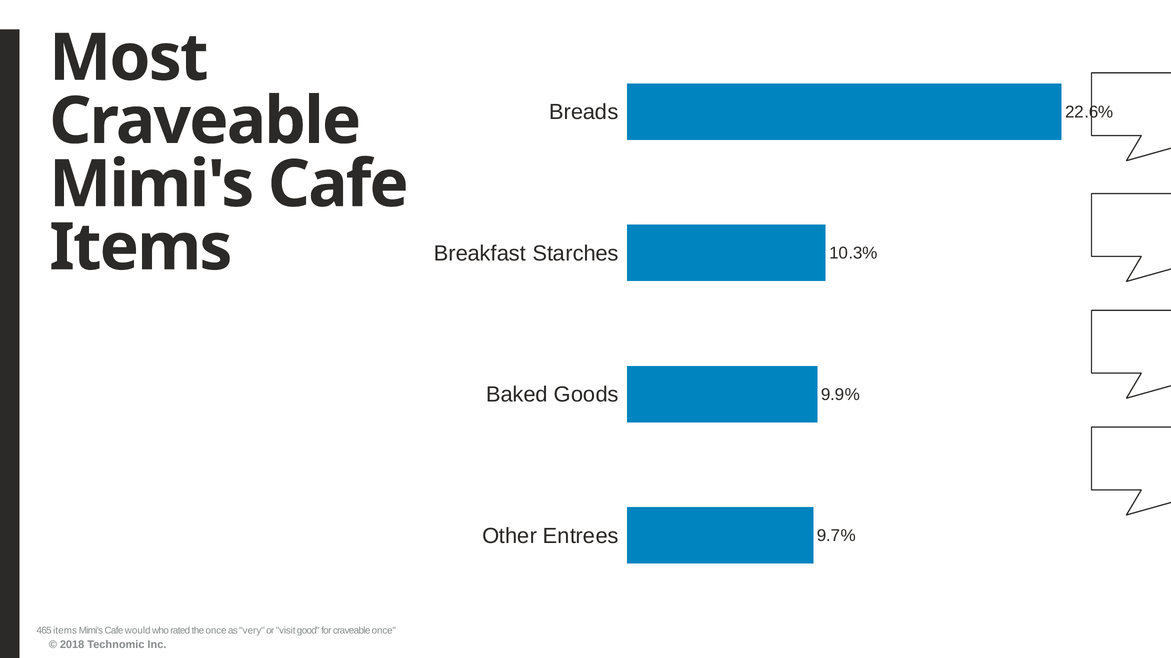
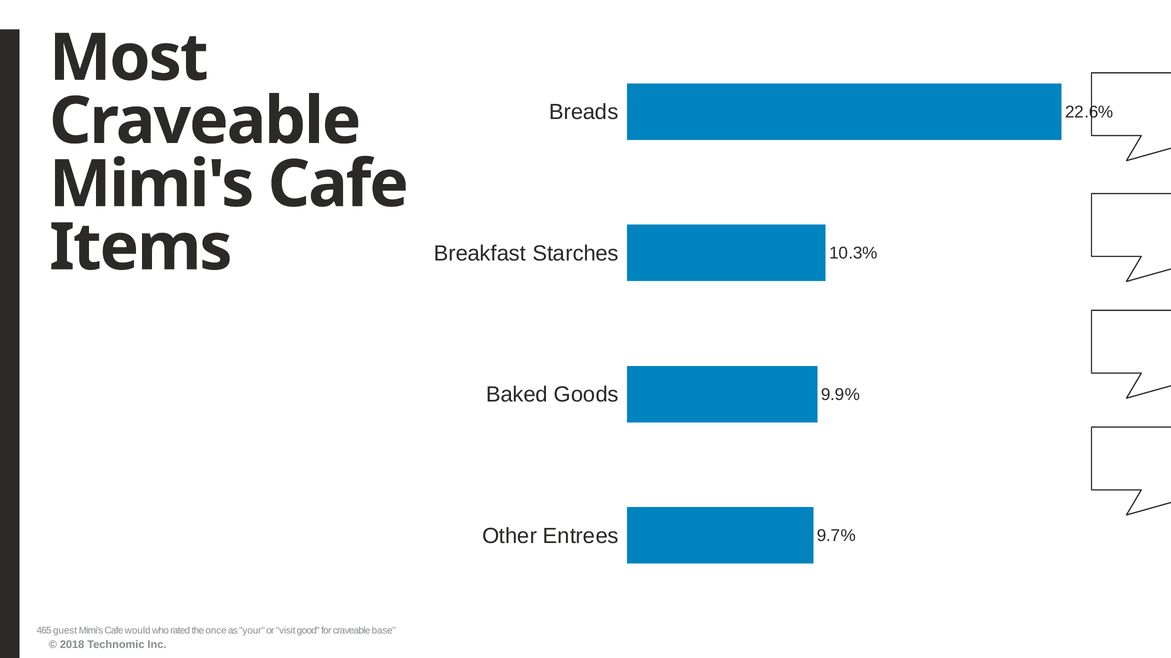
465 items: items -> guest
very: very -> your
craveable once: once -> base
